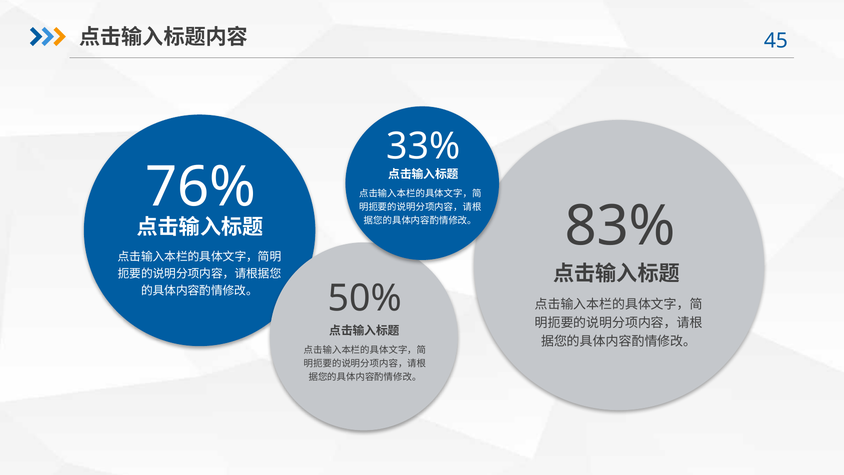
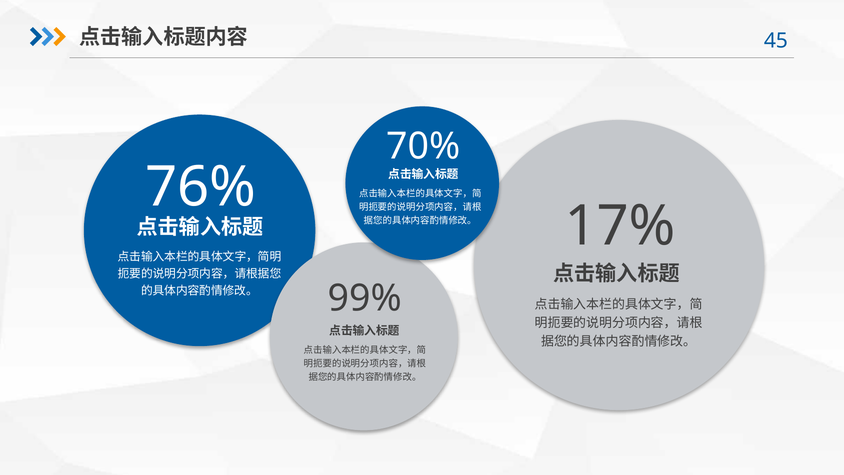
33%: 33% -> 70%
83%: 83% -> 17%
50%: 50% -> 99%
